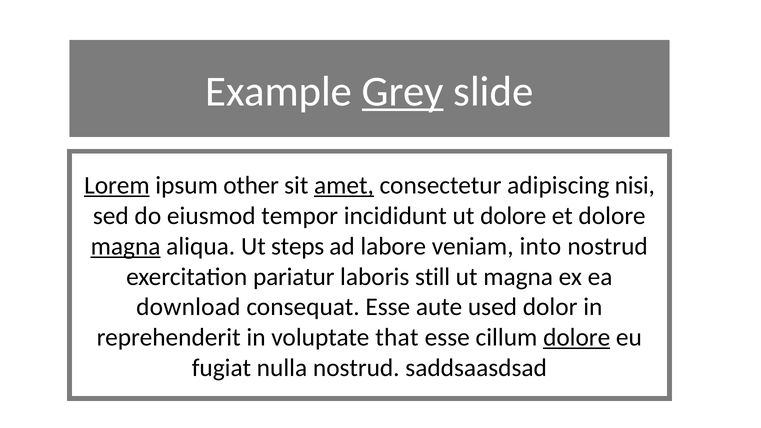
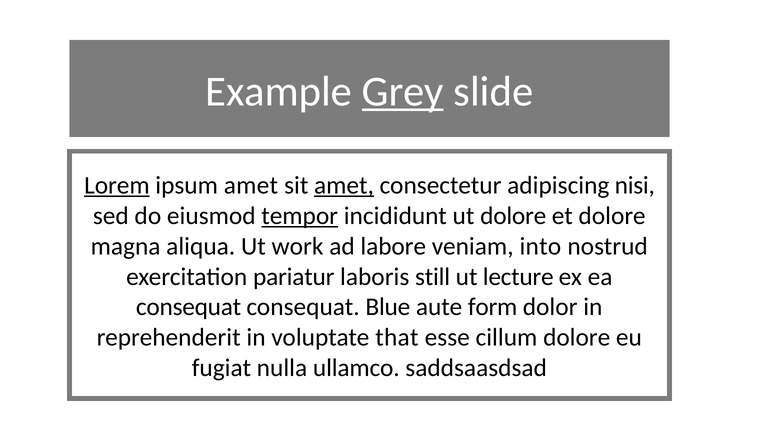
ipsum other: other -> amet
tempor underline: none -> present
magna at (126, 246) underline: present -> none
steps: steps -> work
ut magna: magna -> lecture
download at (188, 307): download -> consequat
consequat Esse: Esse -> Blue
used: used -> form
dolore at (577, 338) underline: present -> none
nulla nostrud: nostrud -> ullamco
